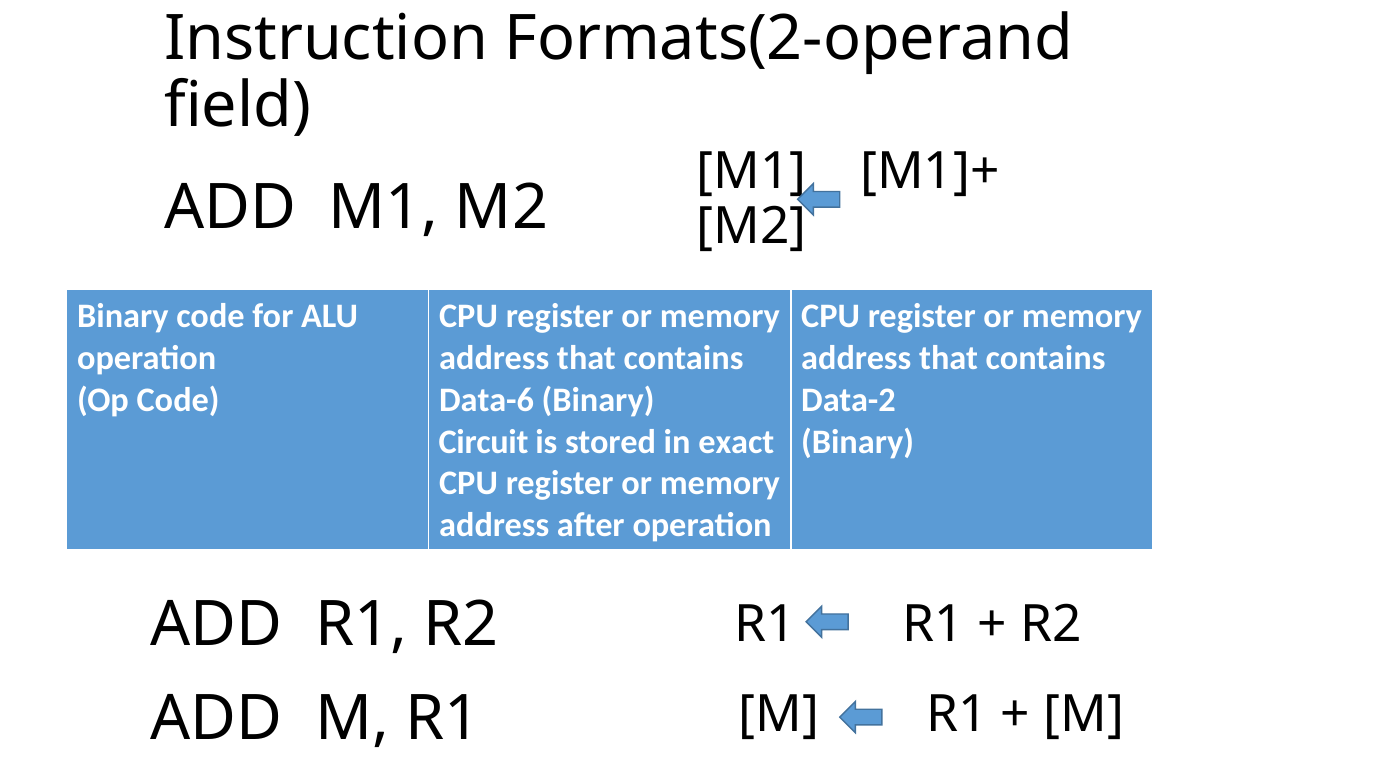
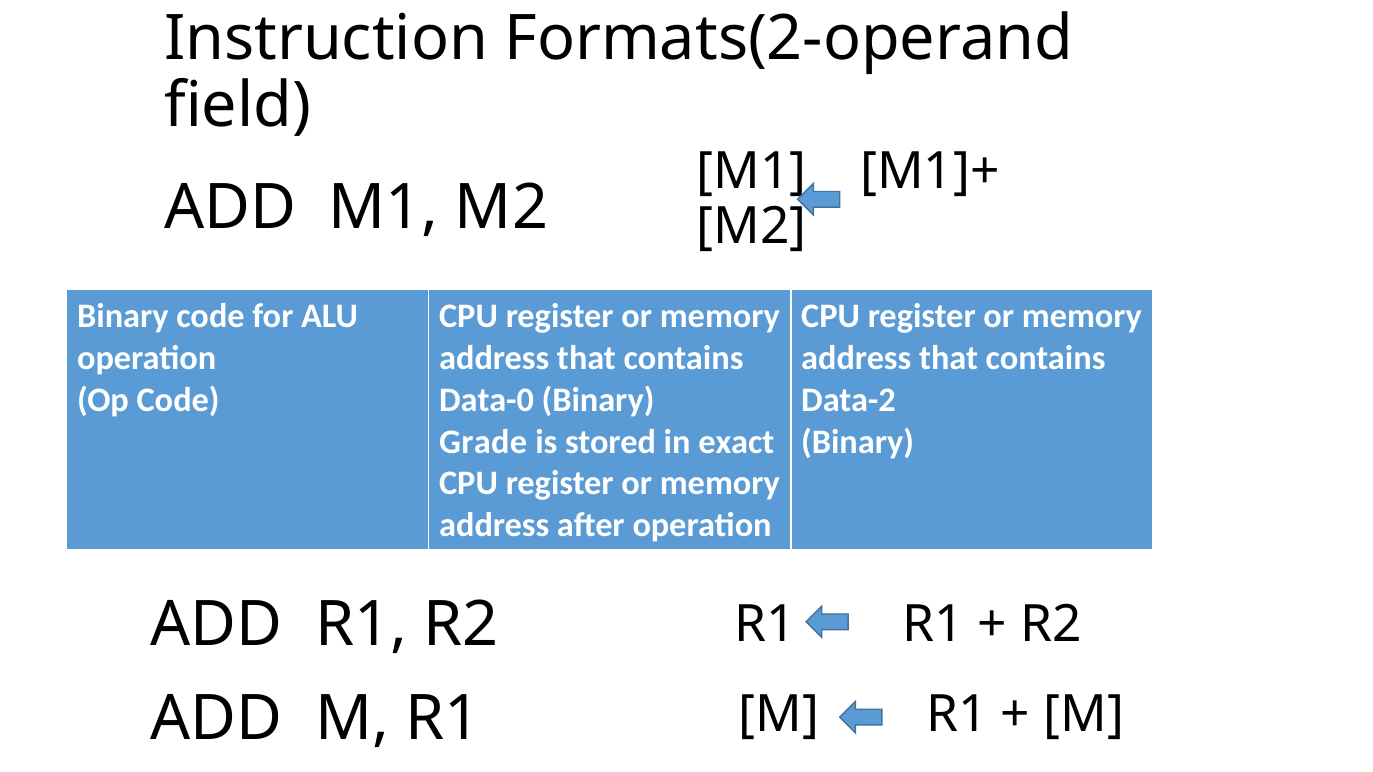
Data-6: Data-6 -> Data-0
Circuit: Circuit -> Grade
